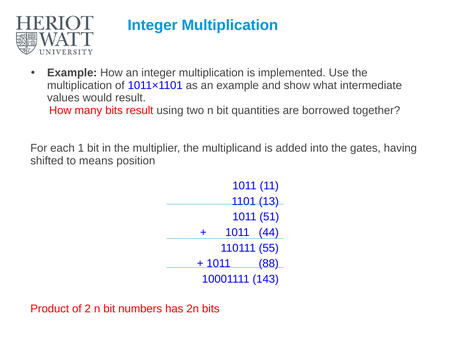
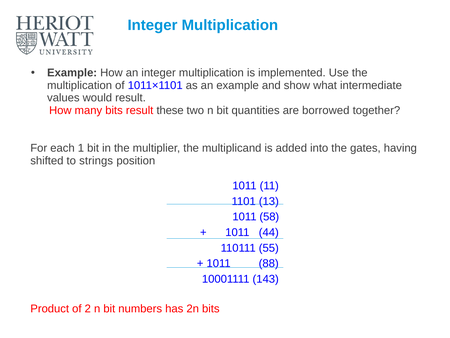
using: using -> these
means: means -> strings
51: 51 -> 58
